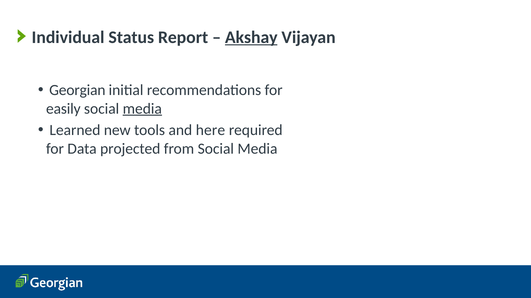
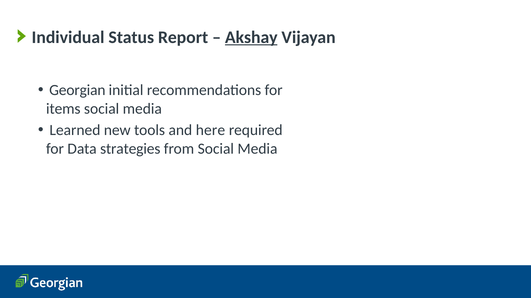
easily: easily -> items
media at (142, 109) underline: present -> none
projected: projected -> strategies
